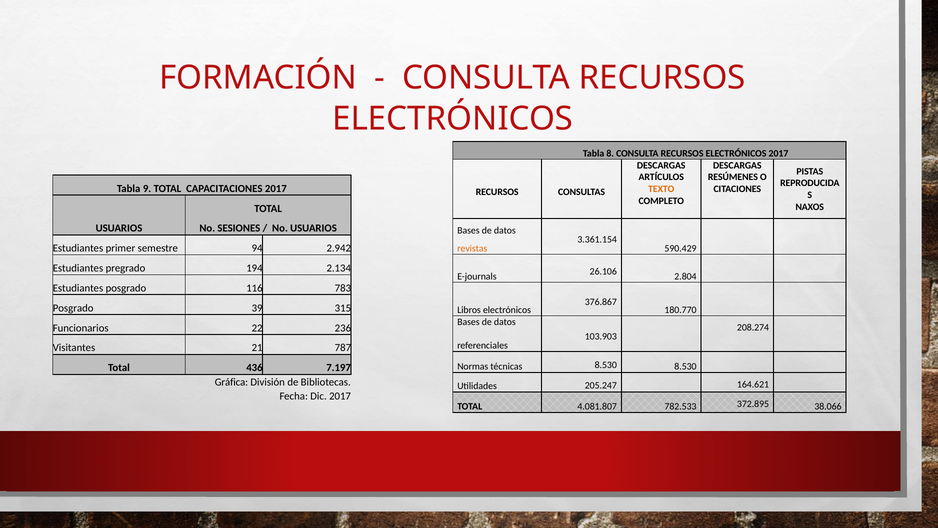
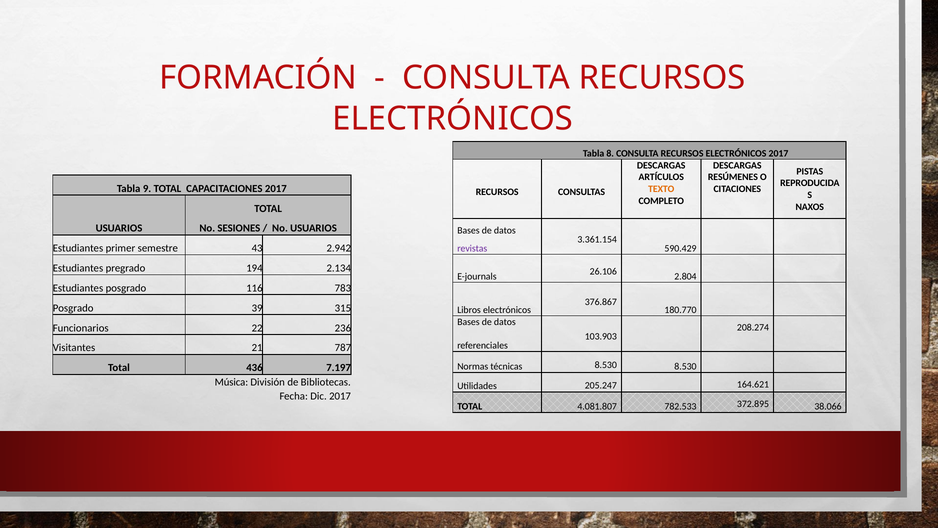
94: 94 -> 43
revistas colour: orange -> purple
Gráfica: Gráfica -> Música
